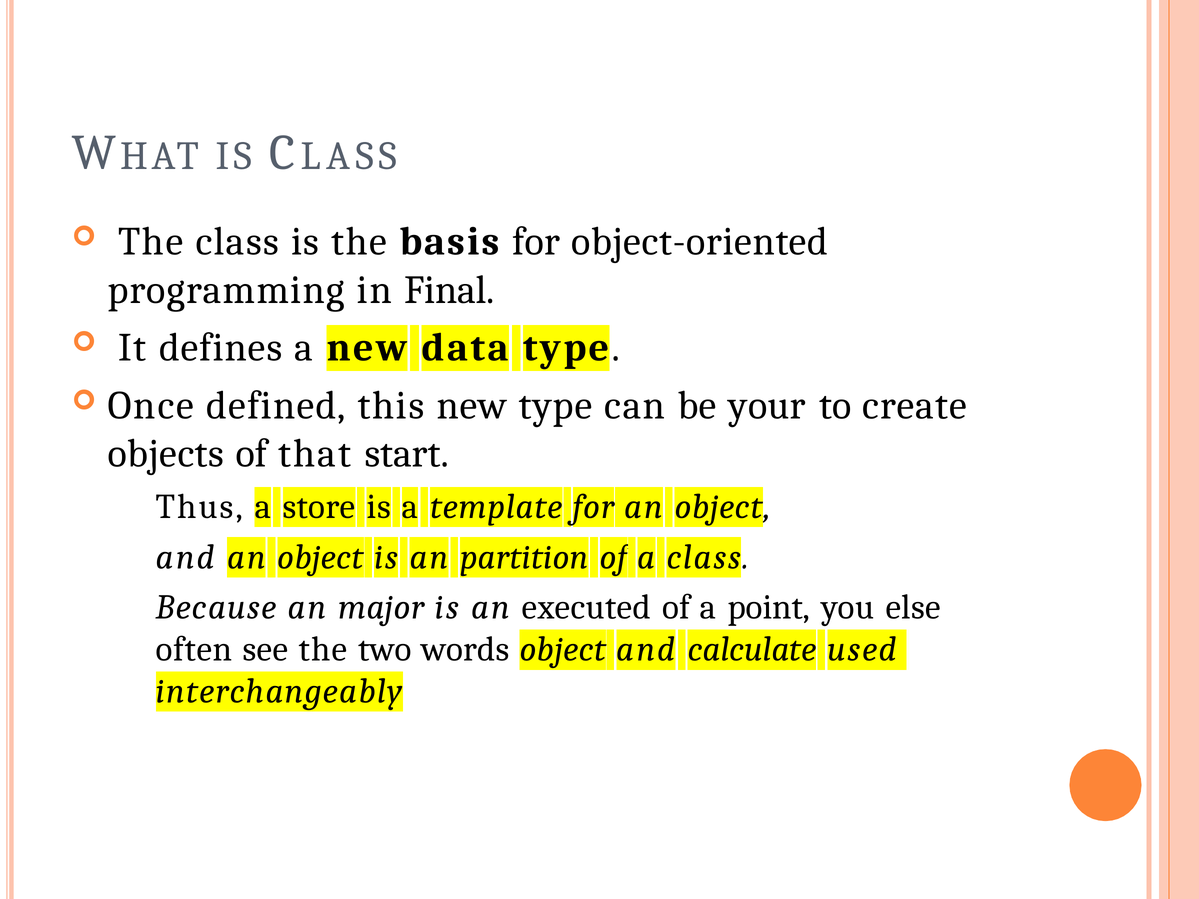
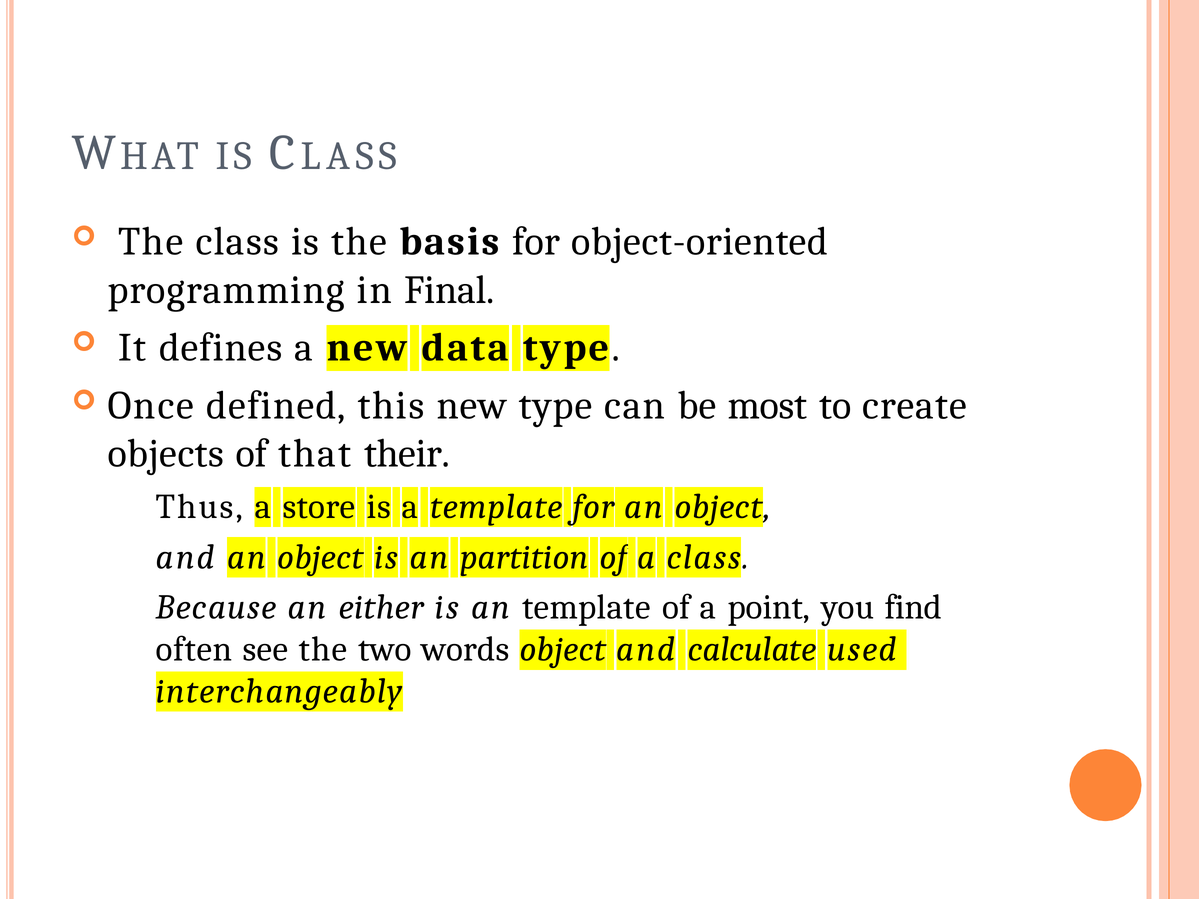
your: your -> most
start: start -> their
major: major -> either
an executed: executed -> template
else: else -> find
